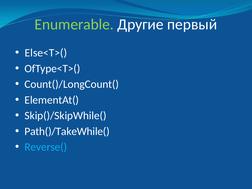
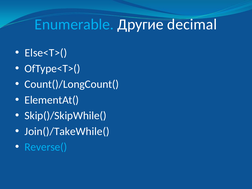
Enumerable colour: light green -> light blue
первый: первый -> decimal
Path()/TakeWhile(: Path()/TakeWhile( -> Join()/TakeWhile(
